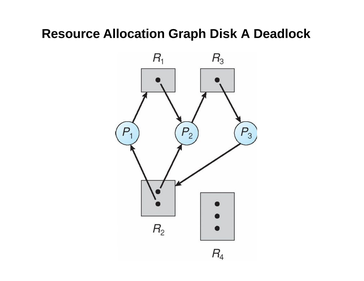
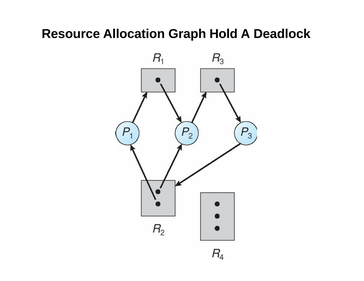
Disk: Disk -> Hold
